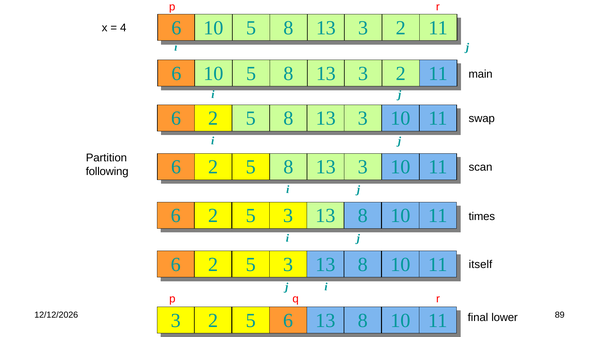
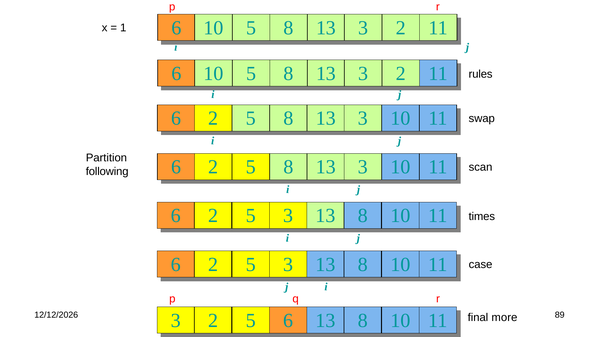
4: 4 -> 1
main: main -> rules
itself: itself -> case
lower: lower -> more
